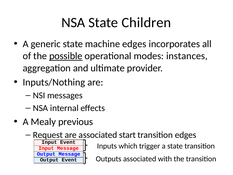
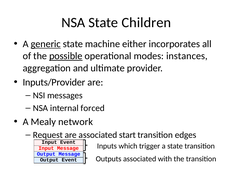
generic underline: none -> present
machine edges: edges -> either
Inputs/Nothing: Inputs/Nothing -> Inputs/Provider
effects: effects -> forced
previous: previous -> network
